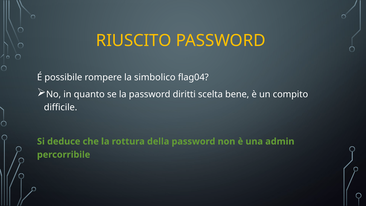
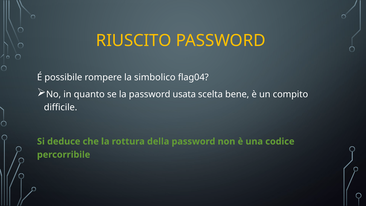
diritti: diritti -> usata
admin: admin -> codice
